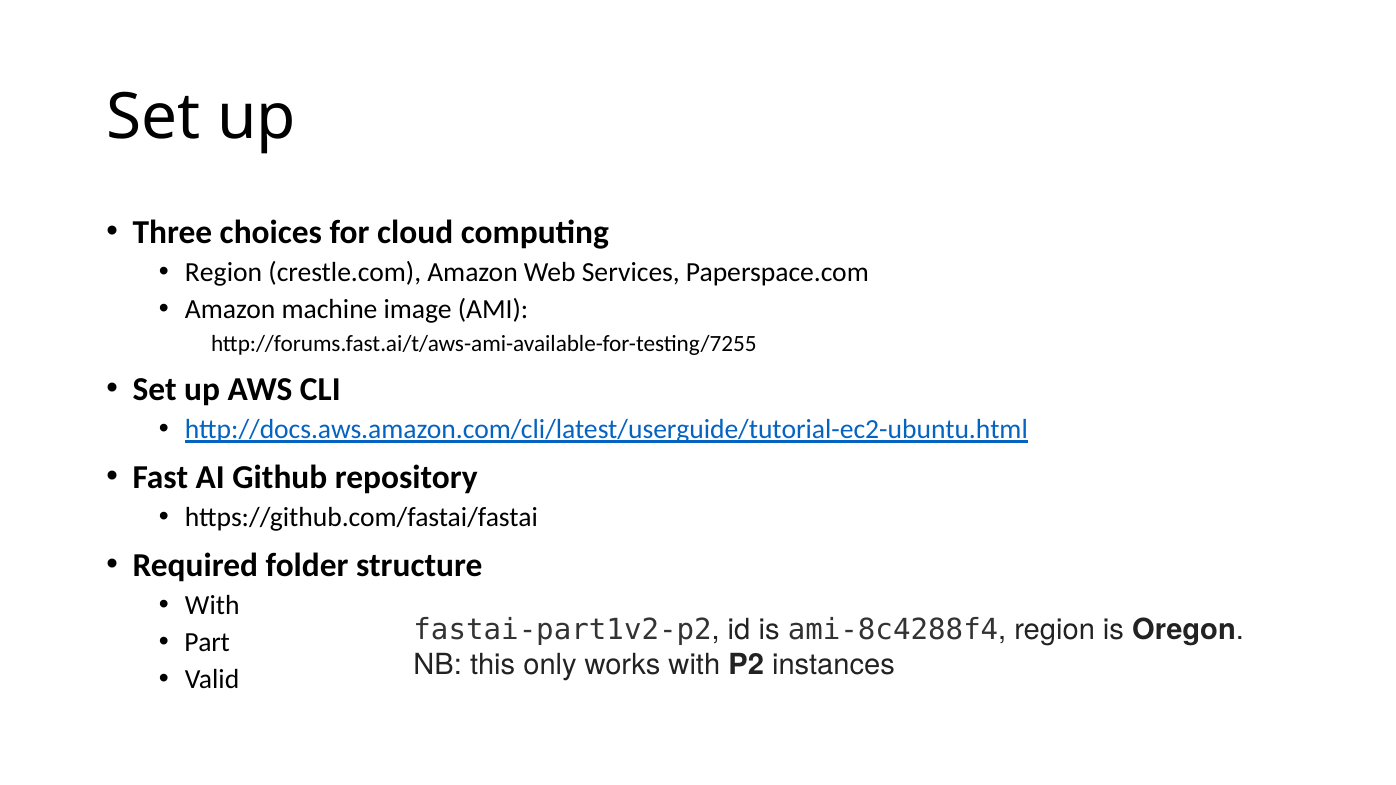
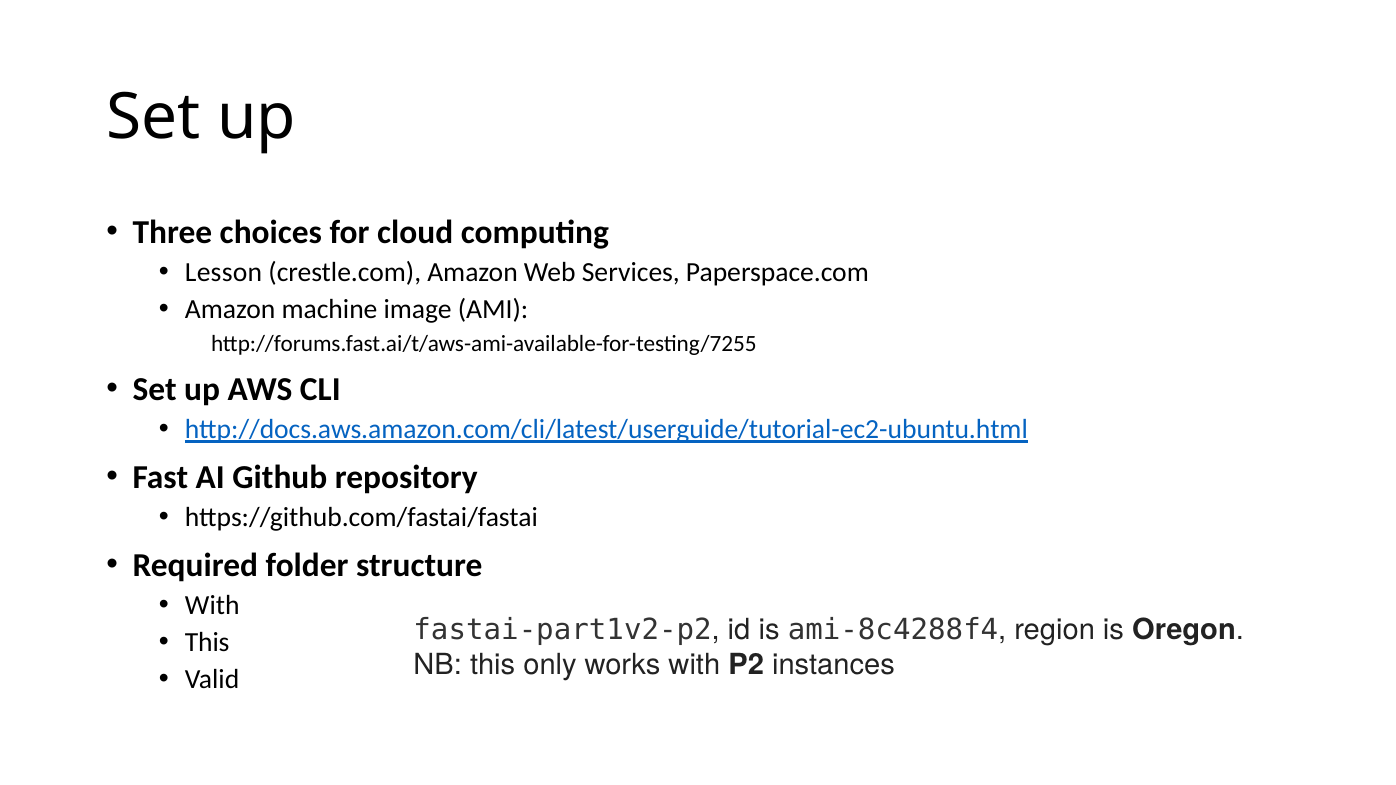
Region at (224, 272): Region -> Lesson
Part at (207, 643): Part -> This
